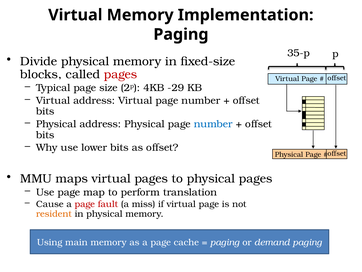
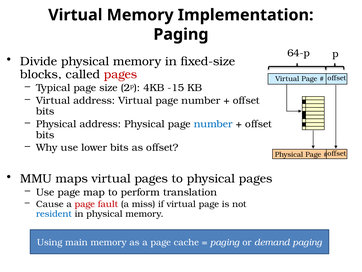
35-p: 35-p -> 64-p
-29: -29 -> -15
resident colour: orange -> blue
